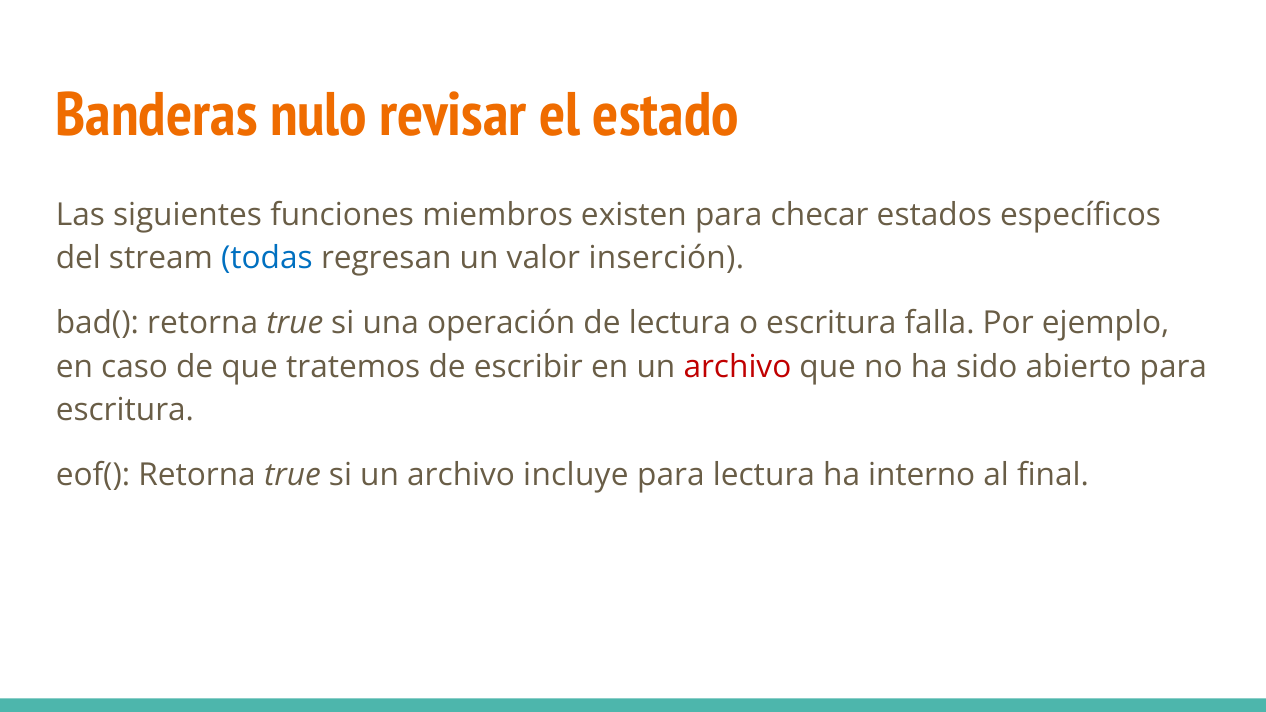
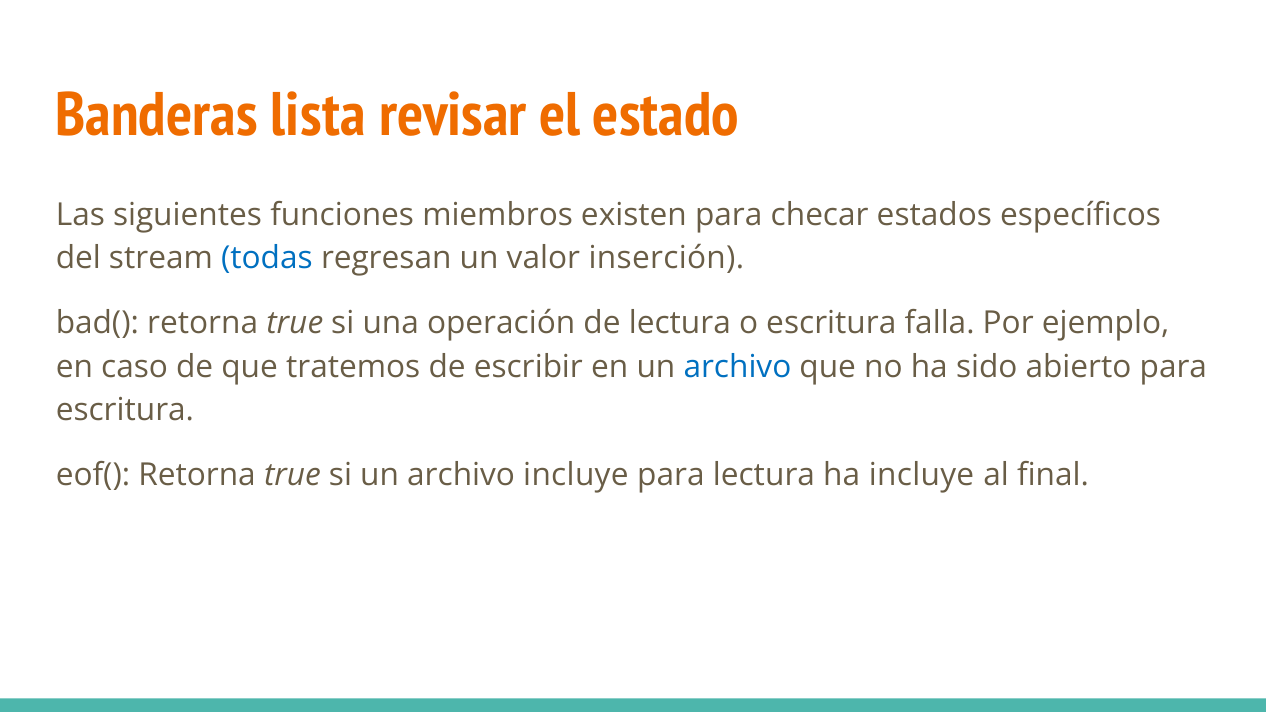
nulo: nulo -> lista
archivo at (737, 367) colour: red -> blue
ha interno: interno -> incluye
